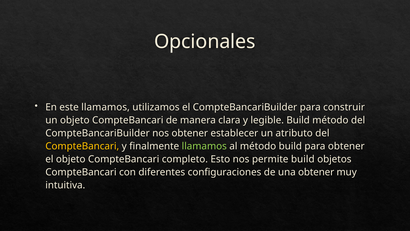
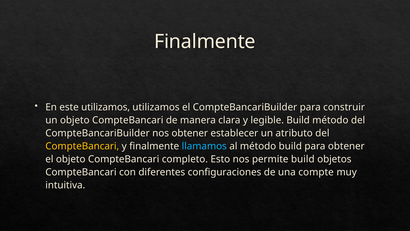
Opcionales at (205, 42): Opcionales -> Finalmente
este llamamos: llamamos -> utilizamos
llamamos at (204, 146) colour: light green -> light blue
una obtener: obtener -> compte
